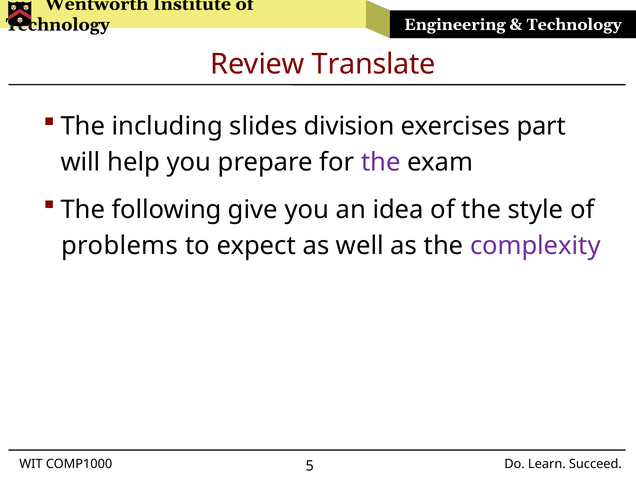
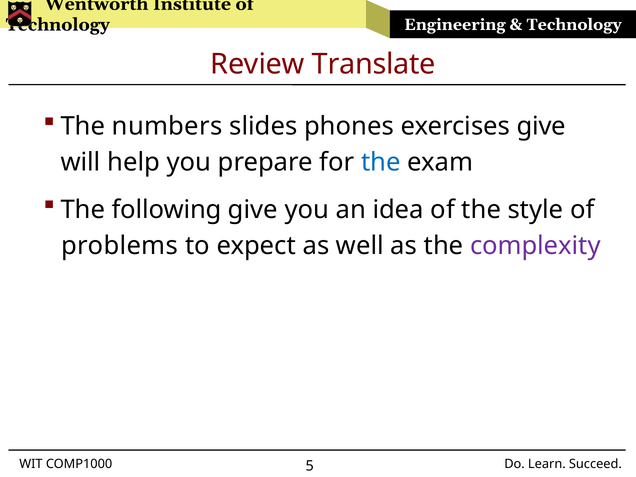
including: including -> numbers
division: division -> phones
exercises part: part -> give
the at (381, 162) colour: purple -> blue
